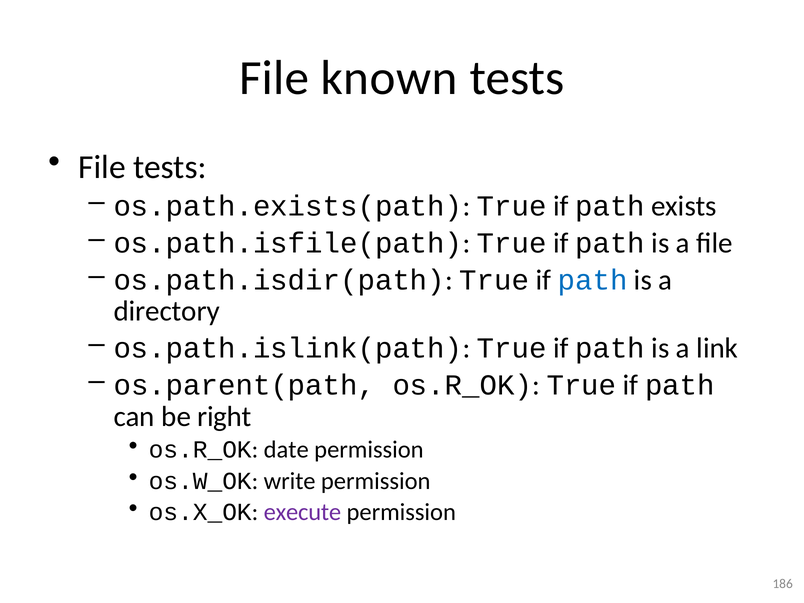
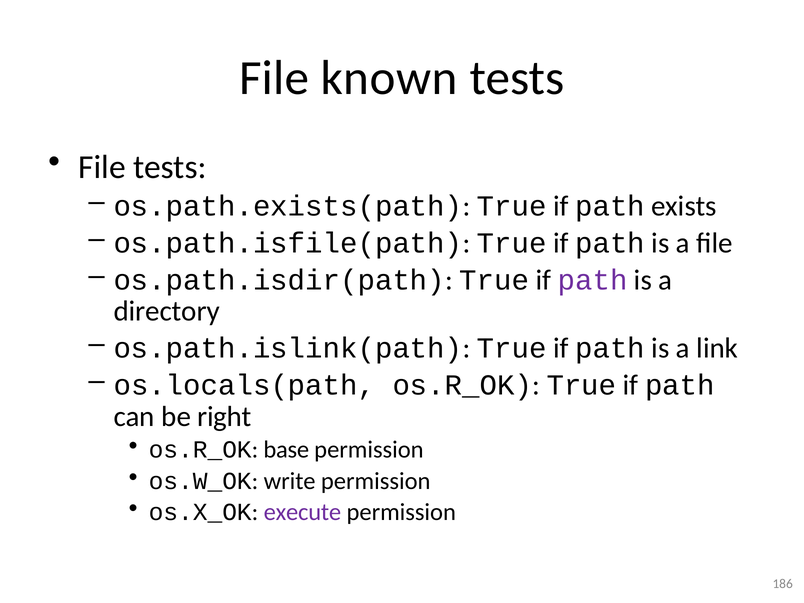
path at (593, 280) colour: blue -> purple
os.parent(path: os.parent(path -> os.locals(path
date: date -> base
